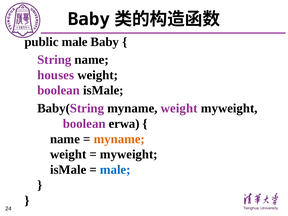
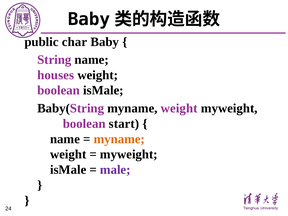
public male: male -> char
erwa: erwa -> start
male at (115, 170) colour: blue -> purple
